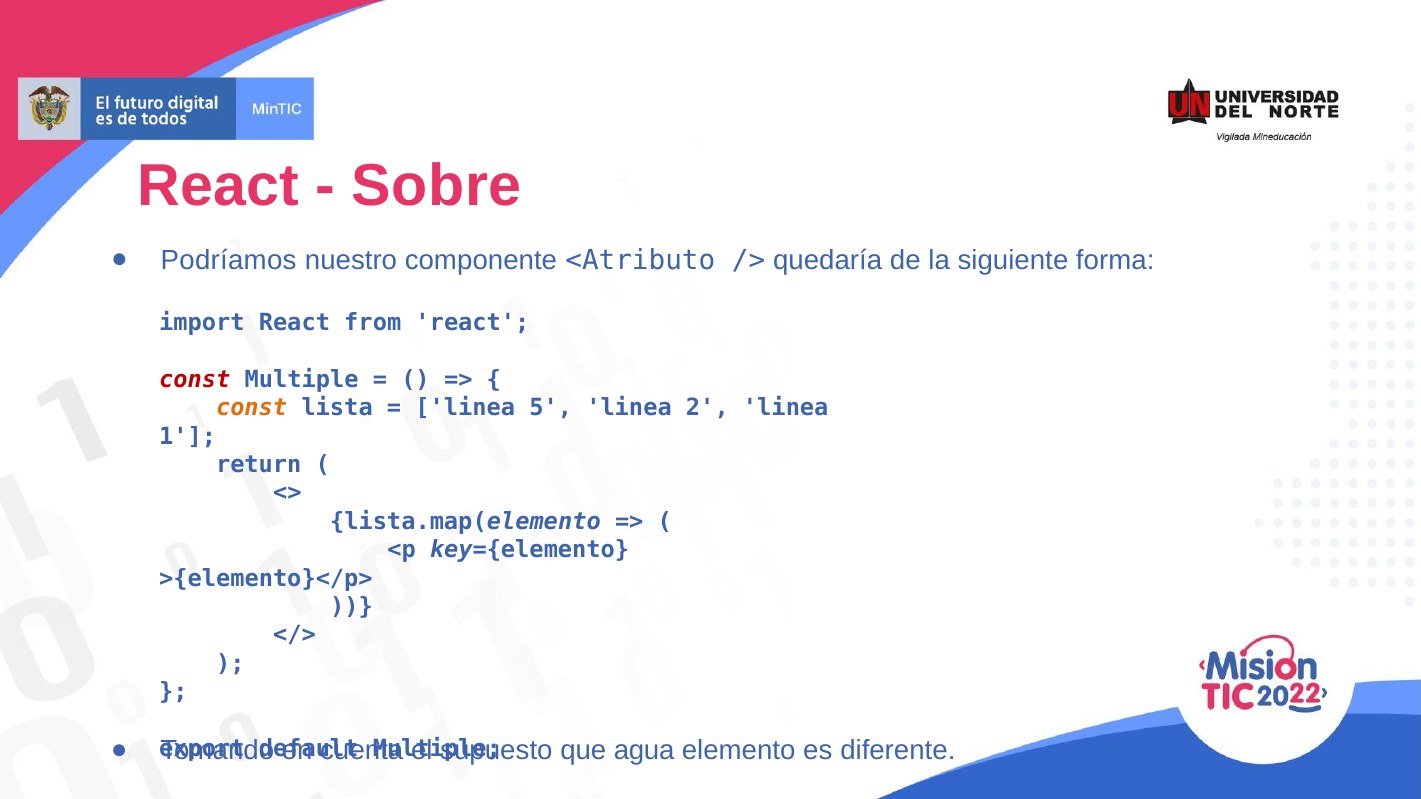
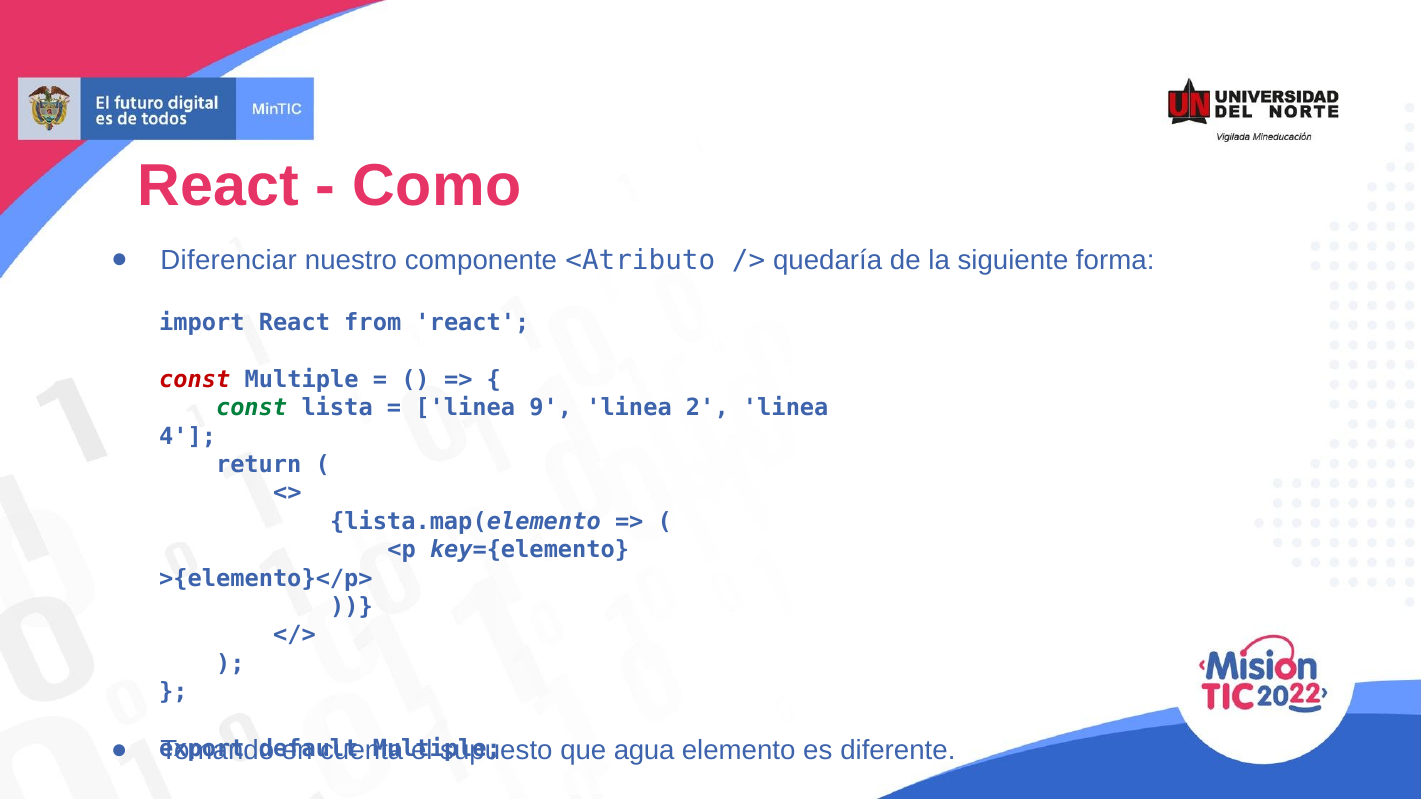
Sobre: Sobre -> Como
Podríamos: Podríamos -> Diferenciar
const at (252, 408) colour: orange -> green
5: 5 -> 9
1: 1 -> 4
